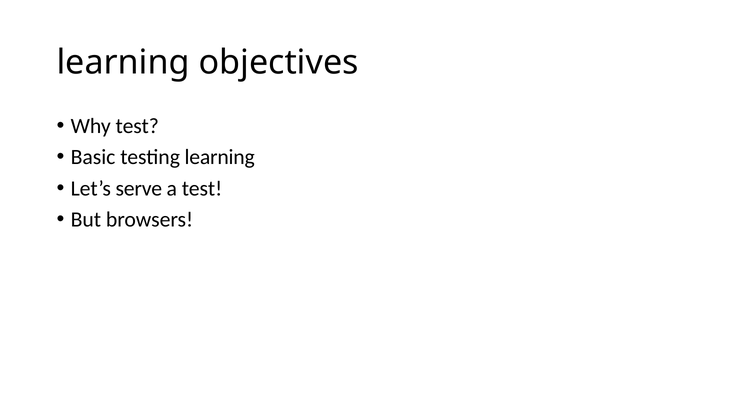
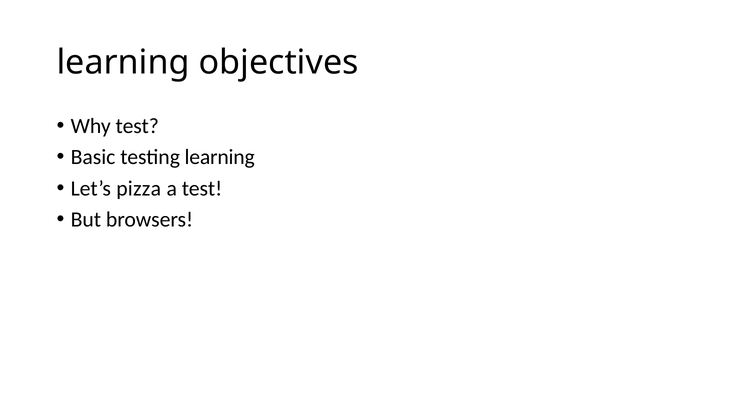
serve: serve -> pizza
